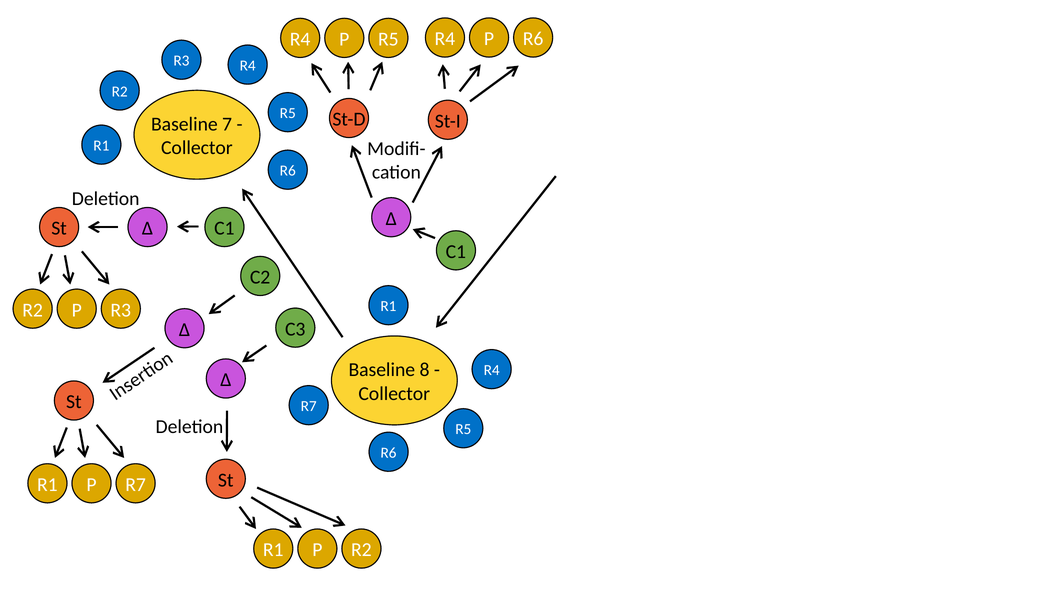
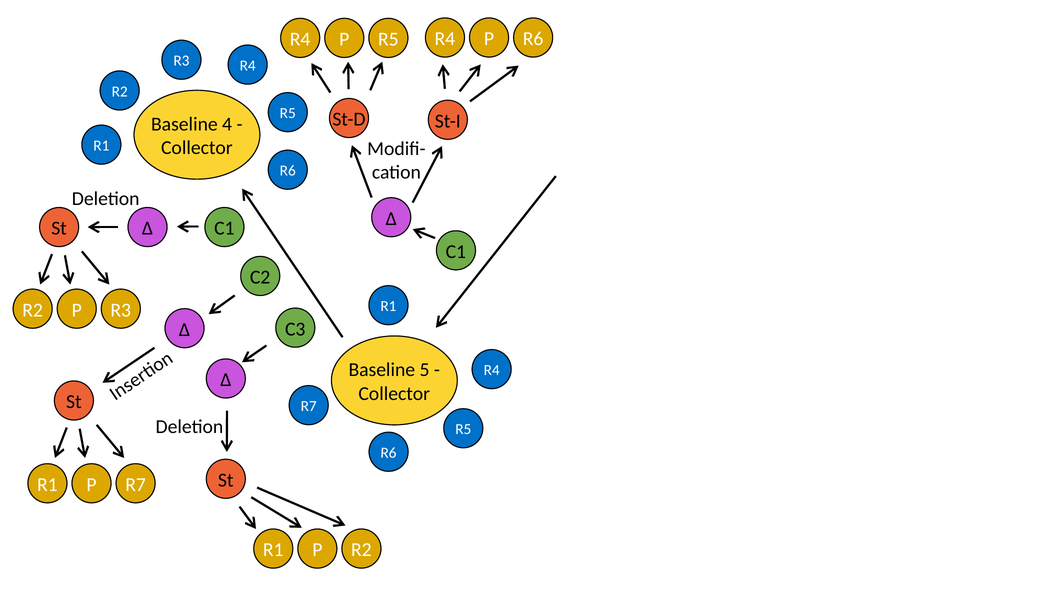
7: 7 -> 4
8: 8 -> 5
